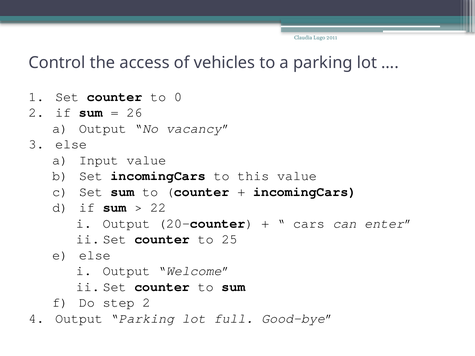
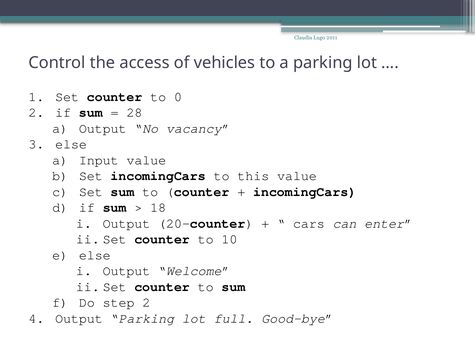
26: 26 -> 28
22: 22 -> 18
25: 25 -> 10
